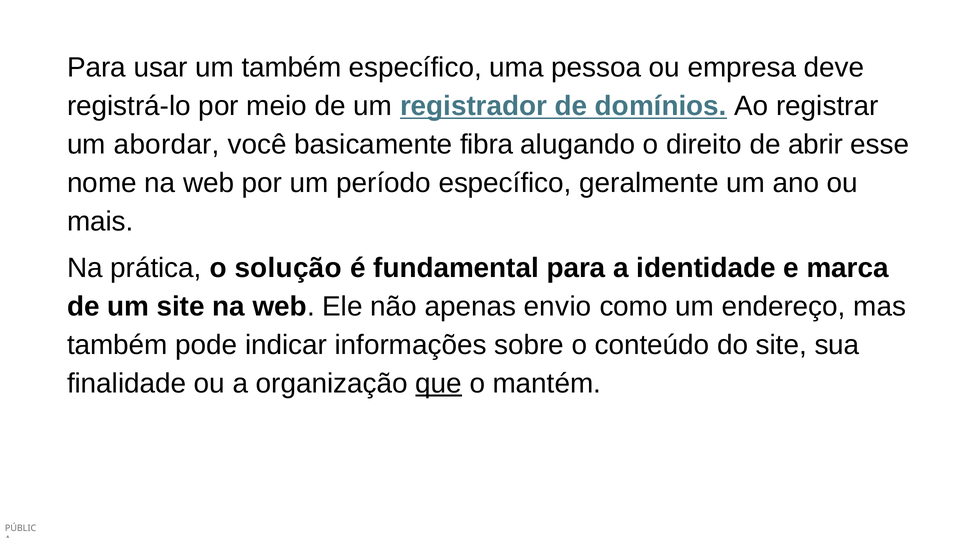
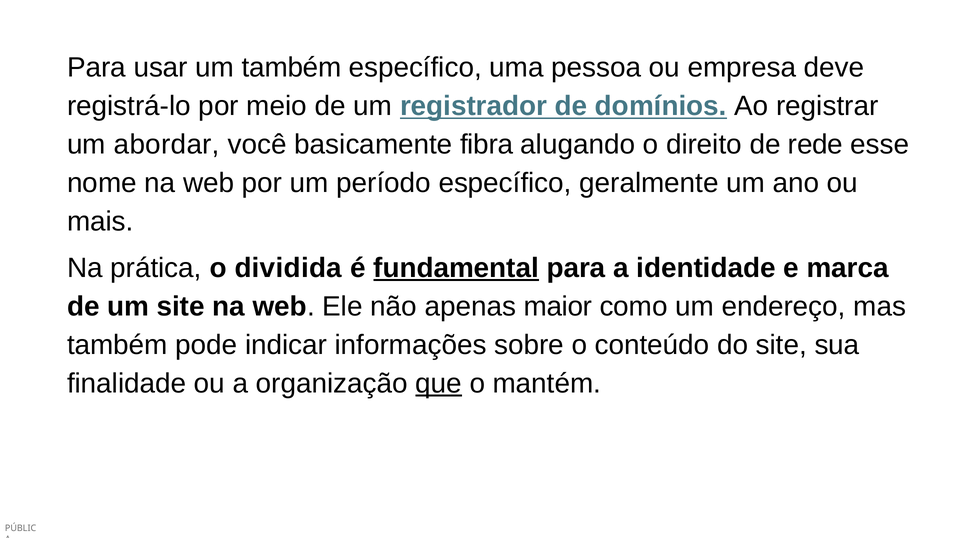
abrir: abrir -> rede
solução: solução -> dividida
fundamental underline: none -> present
envio: envio -> maior
